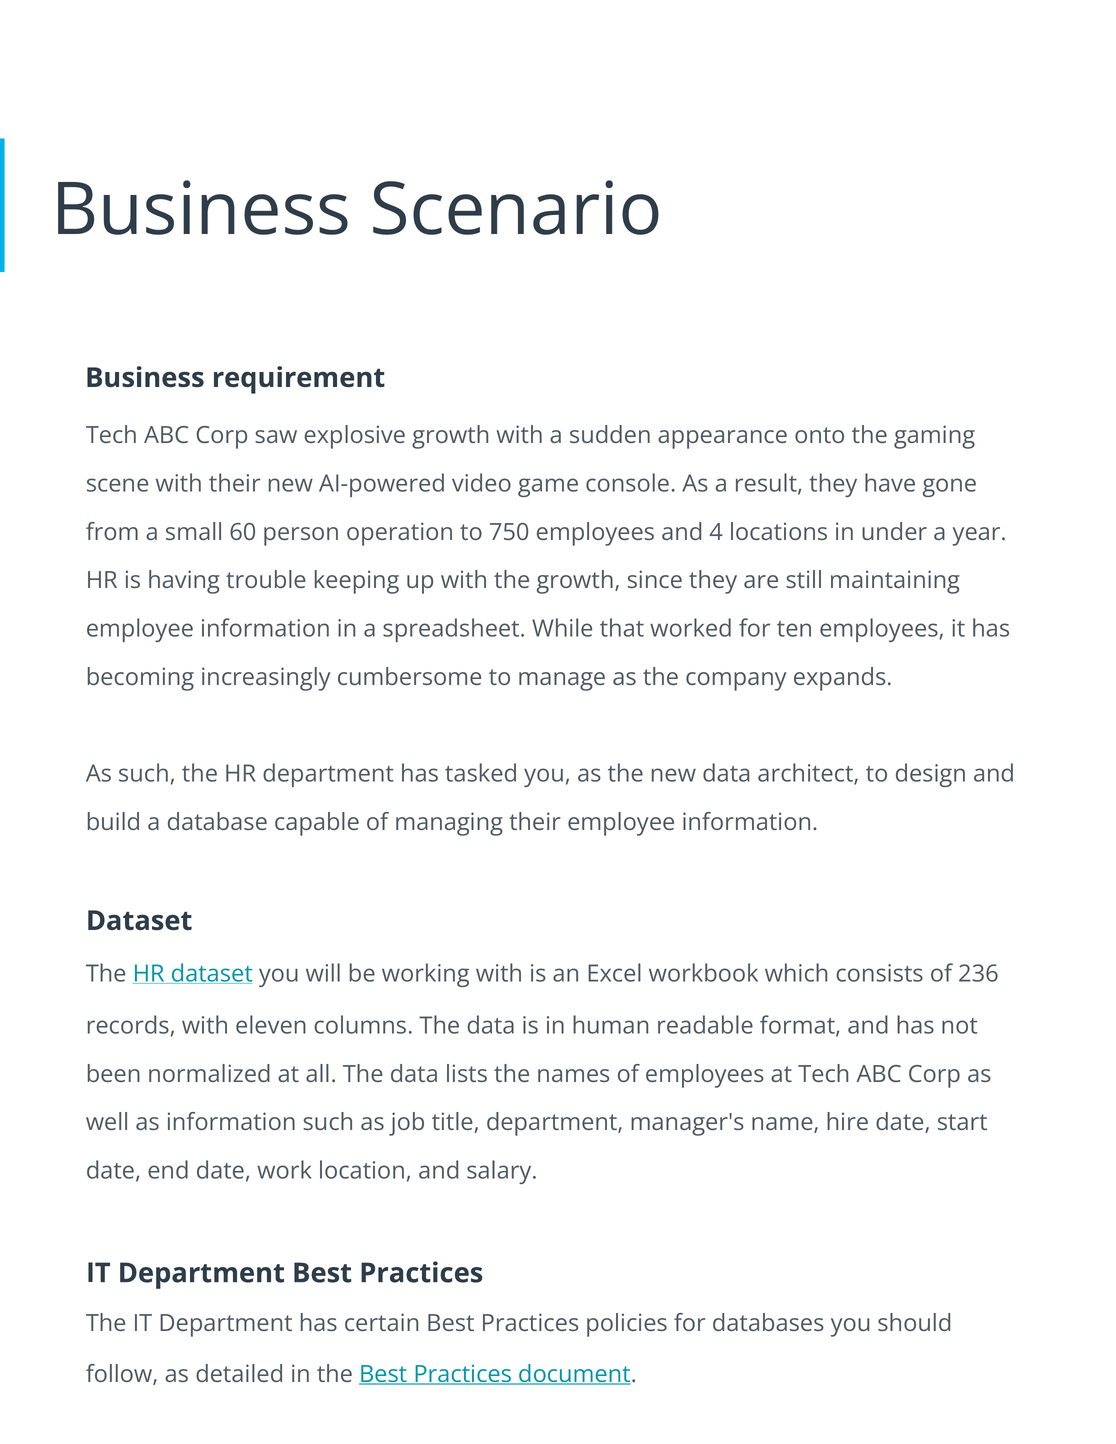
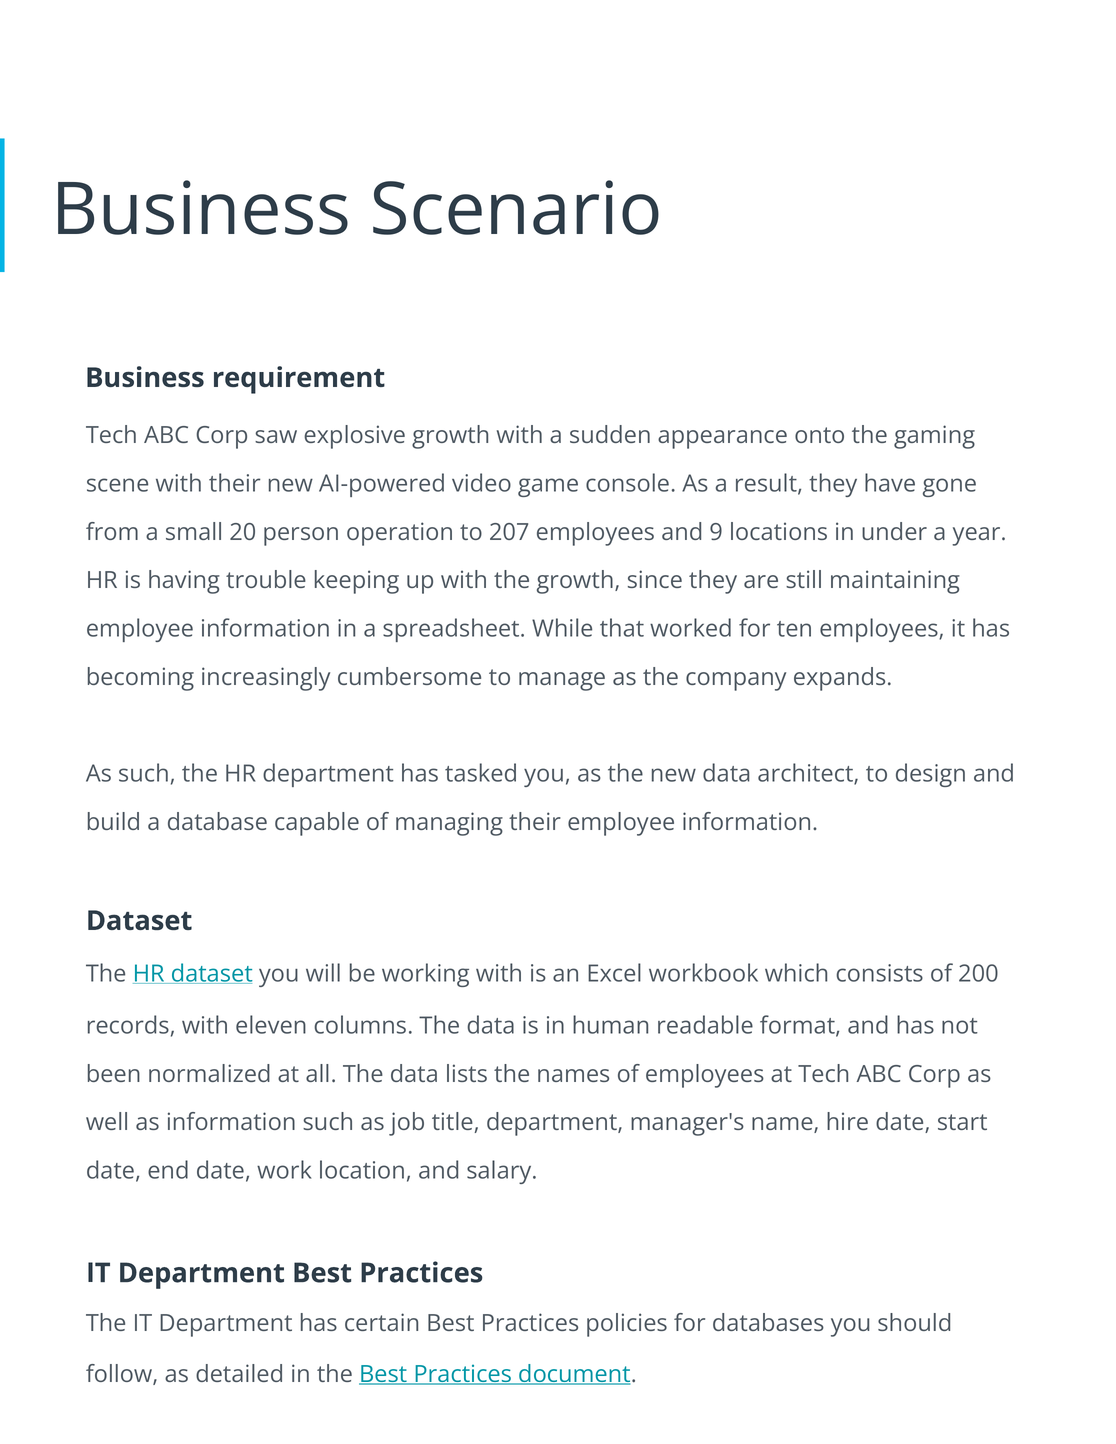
60: 60 -> 20
750: 750 -> 207
4: 4 -> 9
236: 236 -> 200
